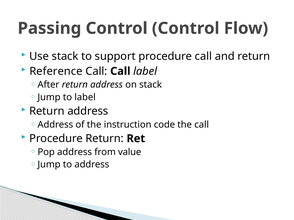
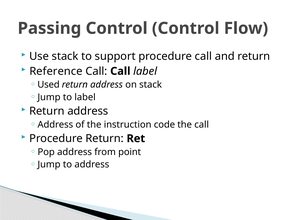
After: After -> Used
value: value -> point
